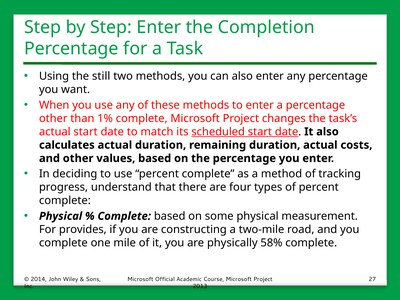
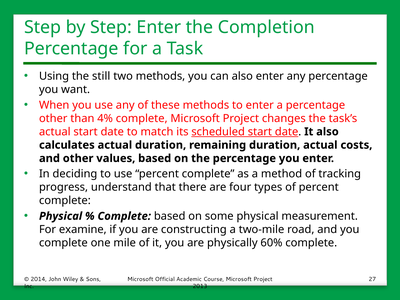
1%: 1% -> 4%
provides: provides -> examine
58%: 58% -> 60%
